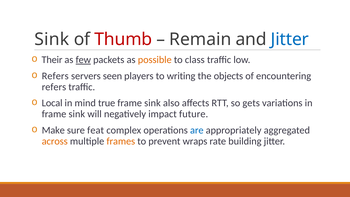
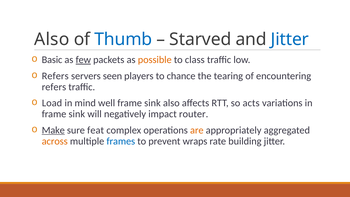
Sink at (52, 39): Sink -> Also
Thumb colour: red -> blue
Remain: Remain -> Starved
Their: Their -> Basic
writing: writing -> chance
objects: objects -> tearing
Local: Local -> Load
true: true -> well
gets: gets -> acts
future: future -> router
Make underline: none -> present
are colour: blue -> orange
frames colour: orange -> blue
